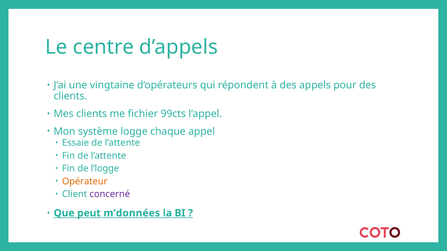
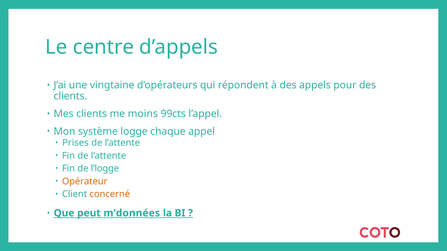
fichier: fichier -> moins
Essaie: Essaie -> Prises
concerné colour: purple -> orange
